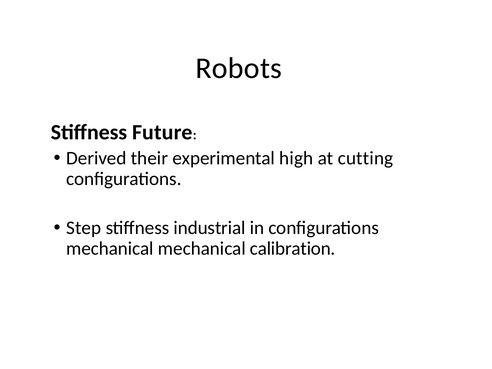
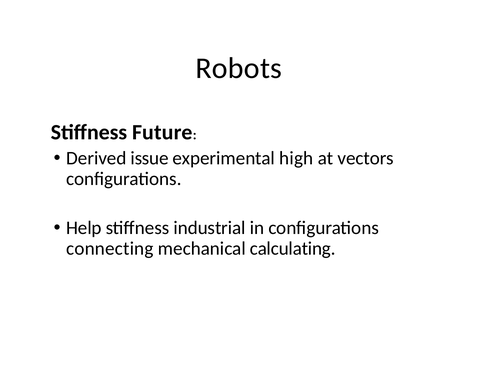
their: their -> issue
cutting: cutting -> vectors
Step: Step -> Help
mechanical at (110, 249): mechanical -> connecting
calibration: calibration -> calculating
